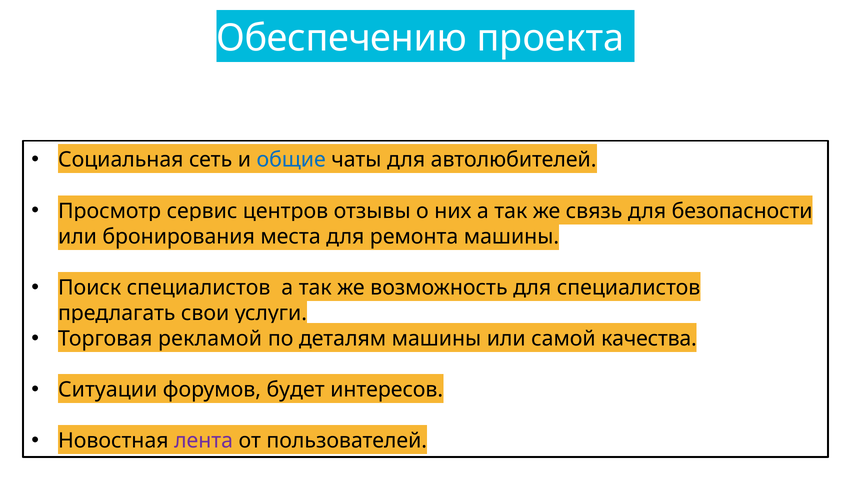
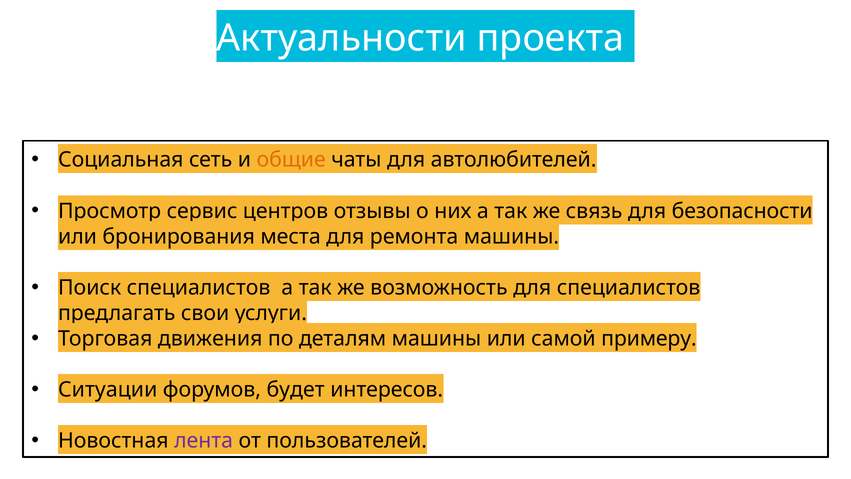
Обеспечению: Обеспечению -> Актуальности
общие colour: blue -> orange
рекламой: рекламой -> движения
качества: качества -> примеру
